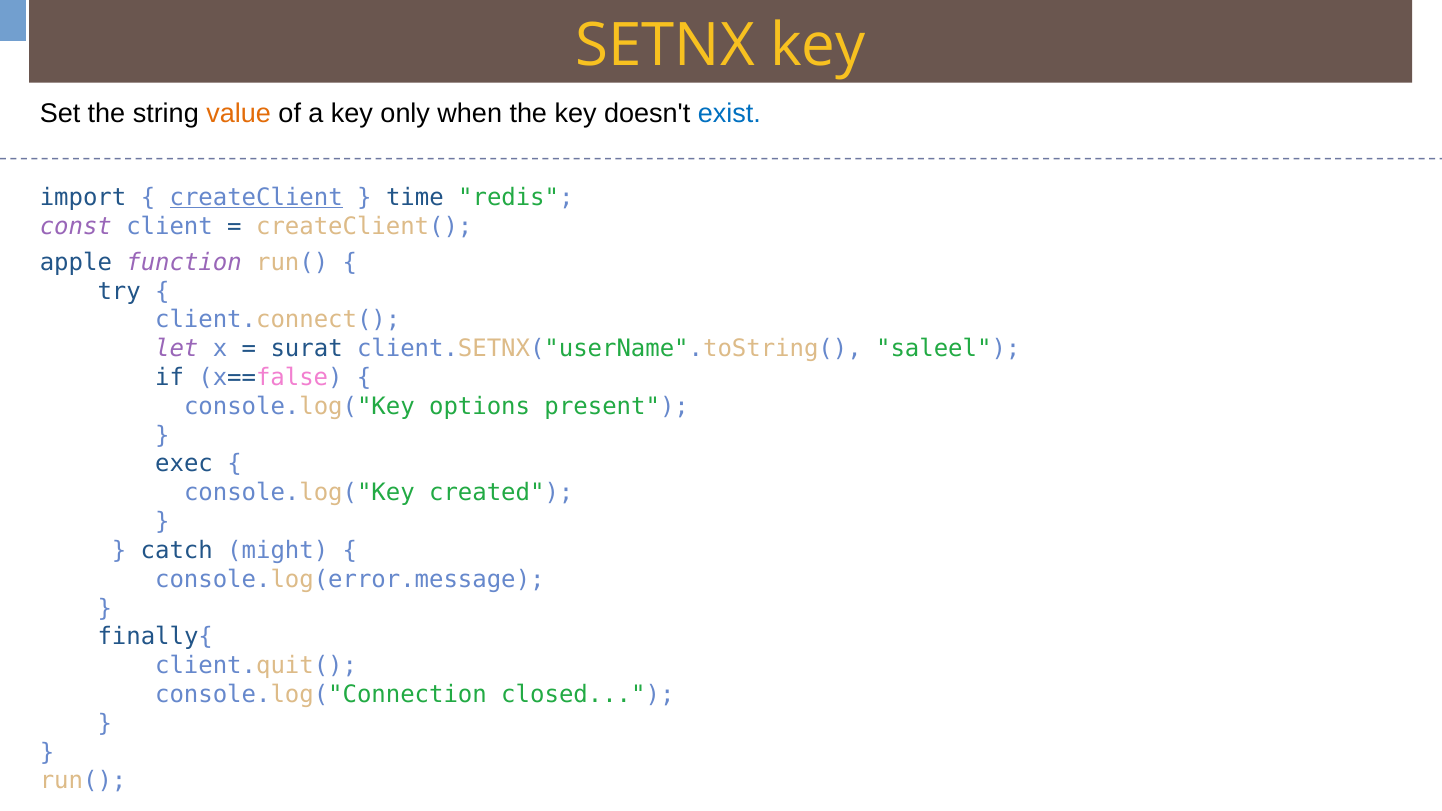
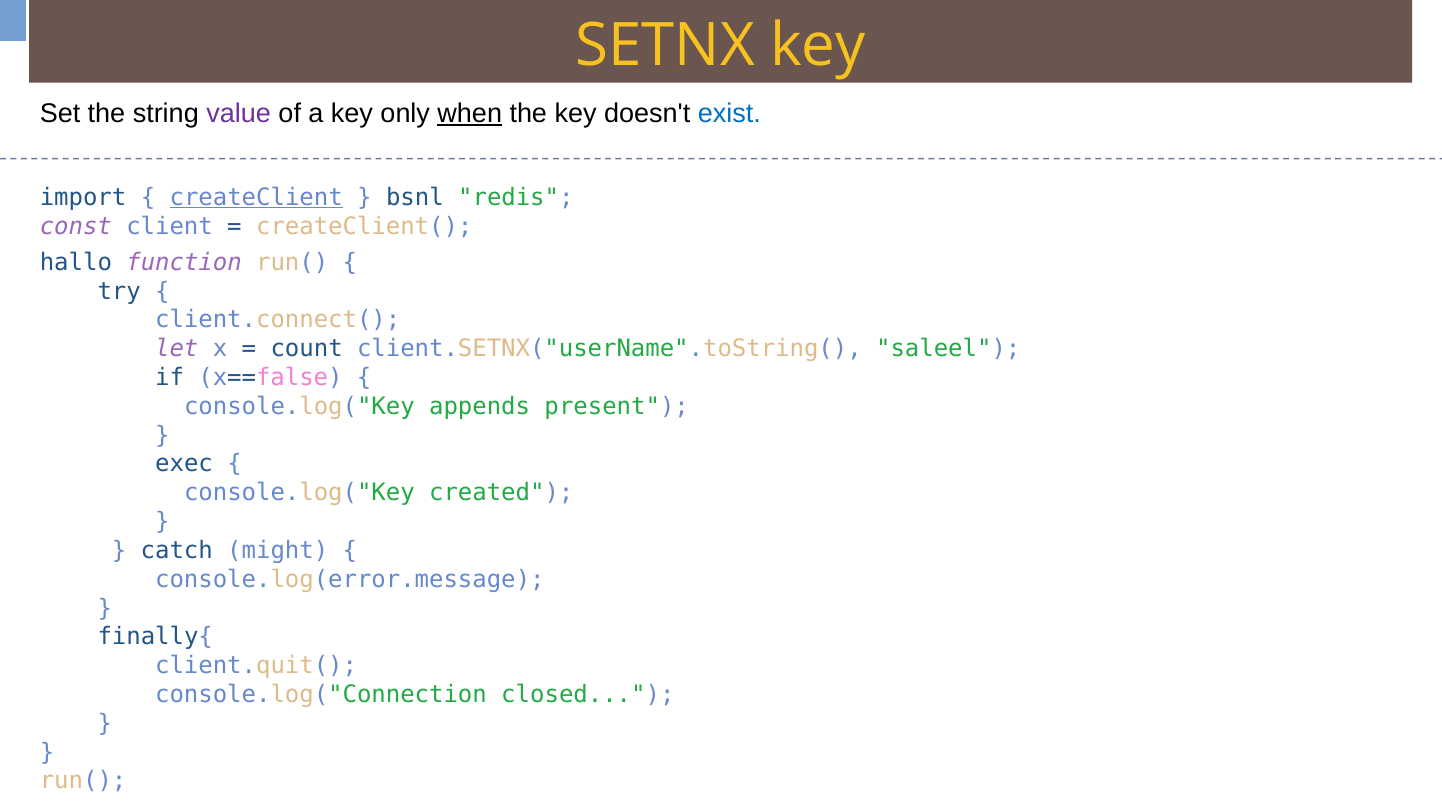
value colour: orange -> purple
when underline: none -> present
time: time -> bsnl
apple: apple -> hallo
surat: surat -> count
options: options -> appends
